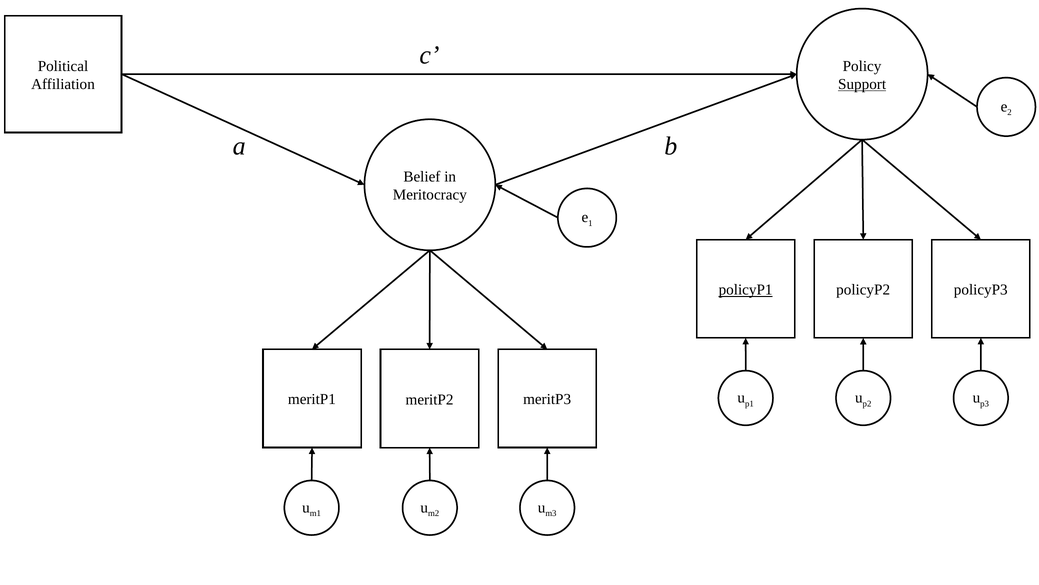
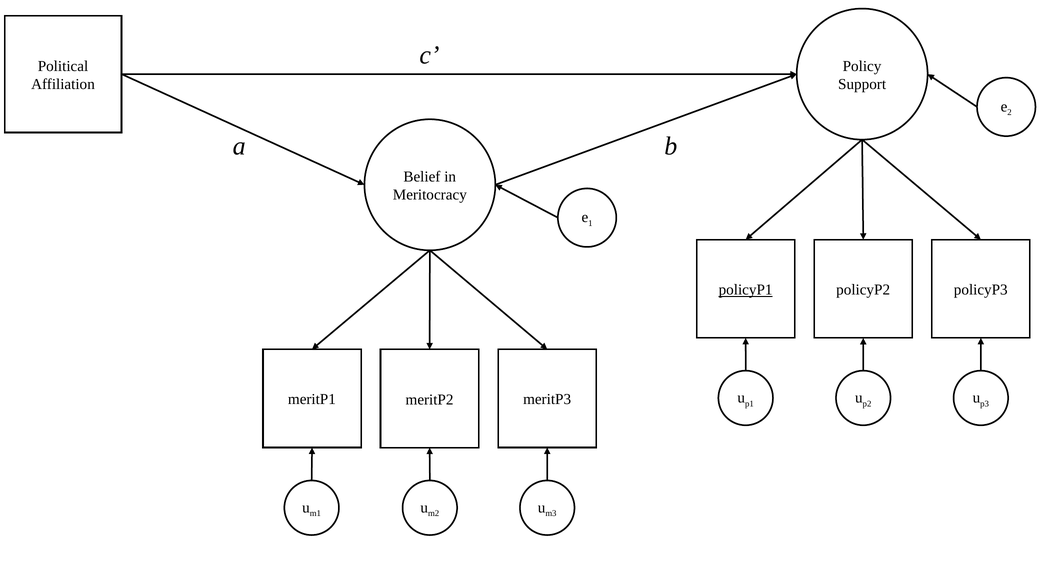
Support underline: present -> none
